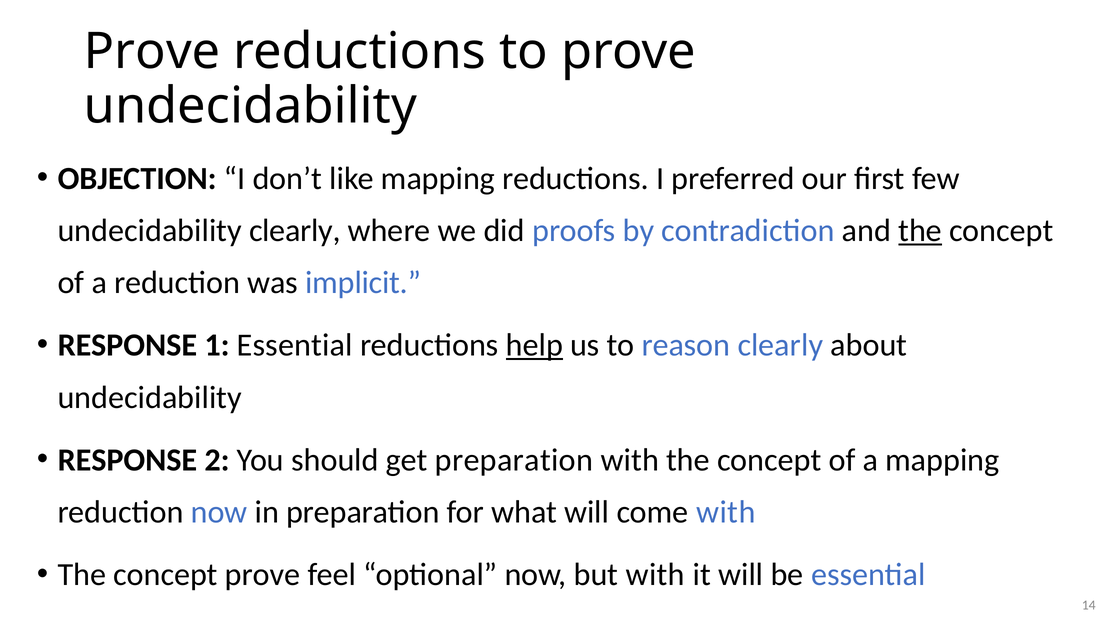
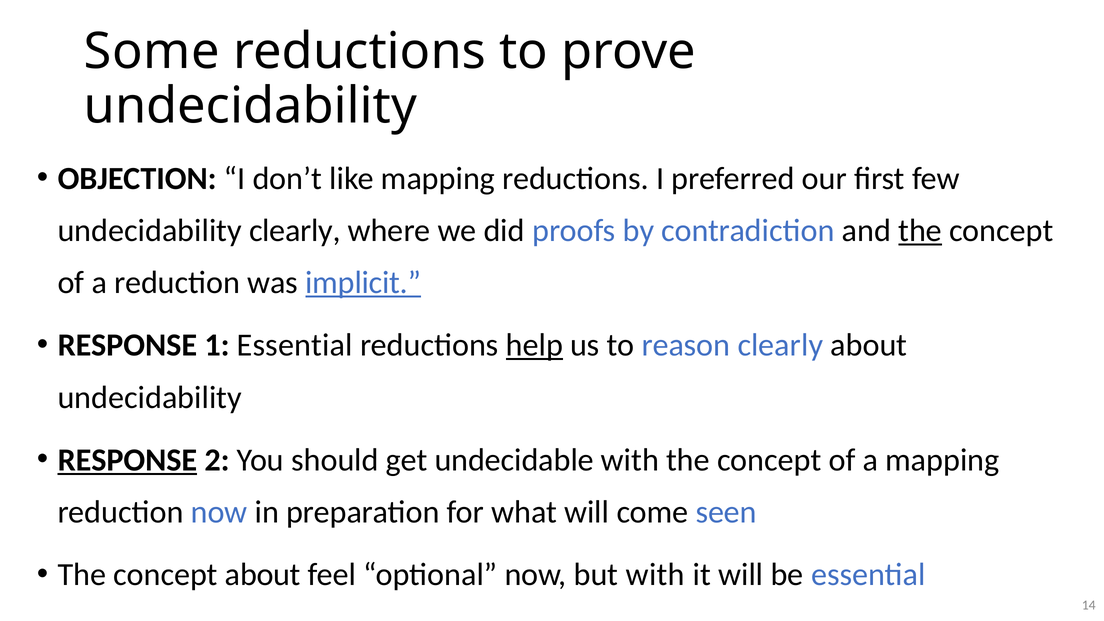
Prove at (152, 51): Prove -> Some
implicit underline: none -> present
RESPONSE at (127, 460) underline: none -> present
get preparation: preparation -> undecidable
come with: with -> seen
concept prove: prove -> about
